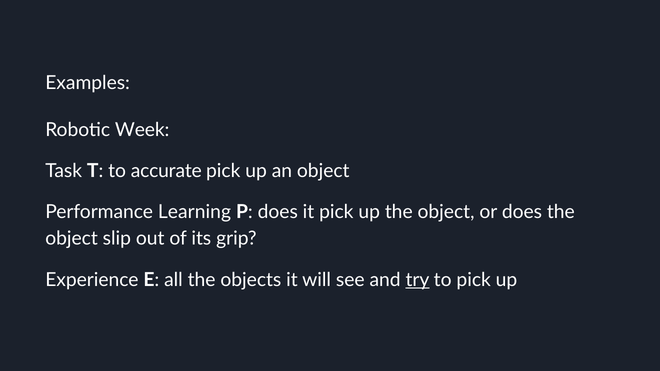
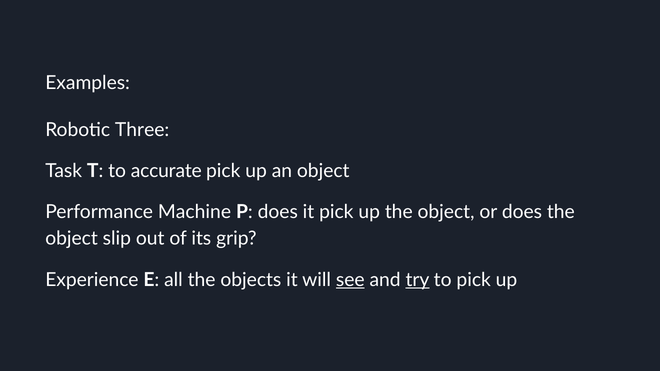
Week: Week -> Three
Learning: Learning -> Machine
see underline: none -> present
